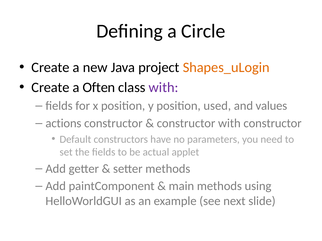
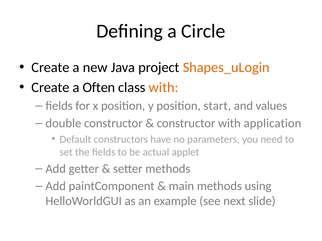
with at (164, 88) colour: purple -> orange
used: used -> start
actions: actions -> double
with constructor: constructor -> application
